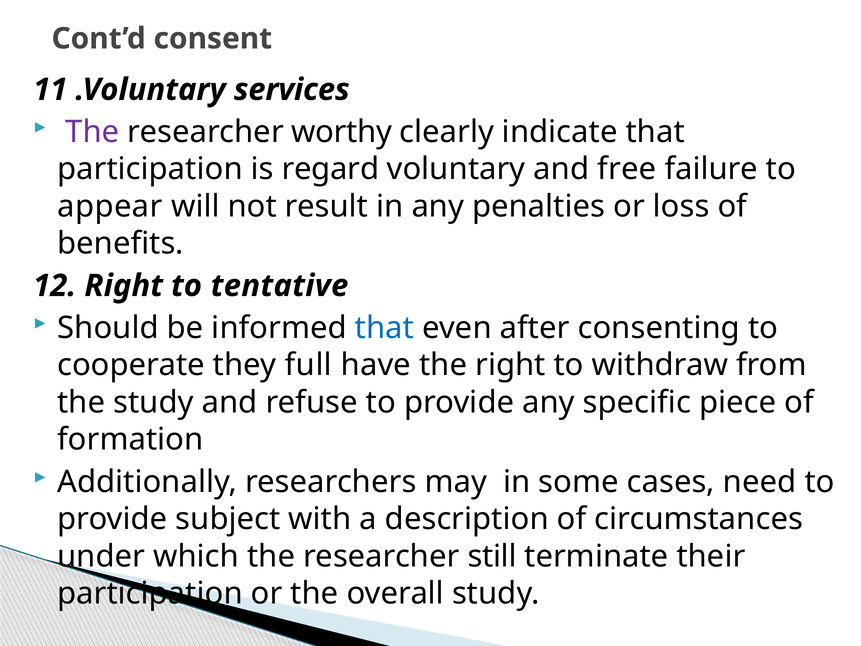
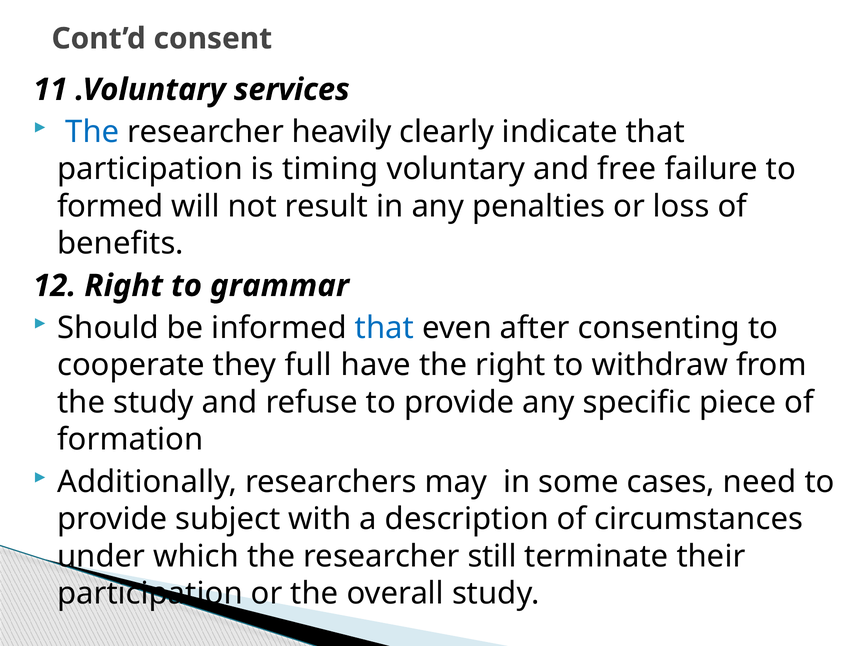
The at (92, 132) colour: purple -> blue
worthy: worthy -> heavily
regard: regard -> timing
appear: appear -> formed
tentative: tentative -> grammar
